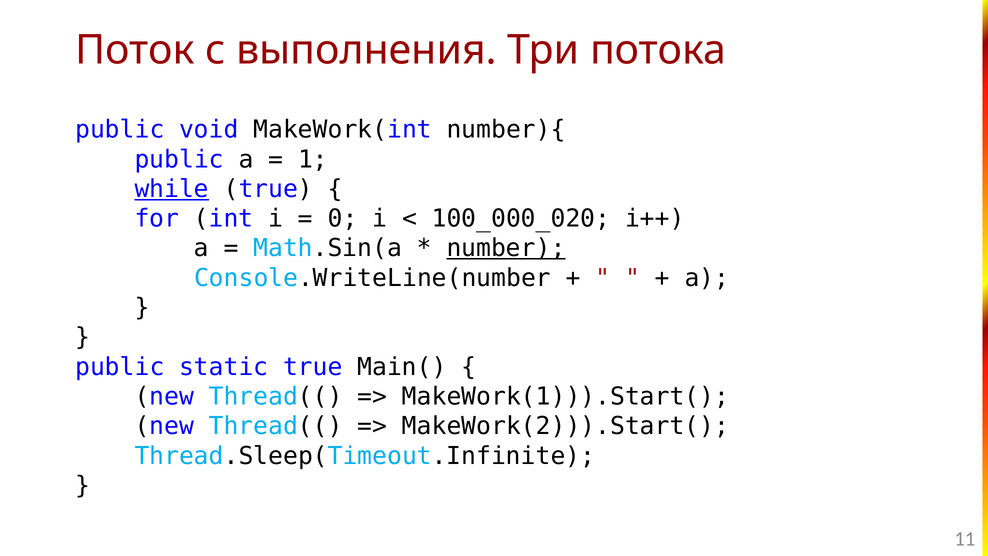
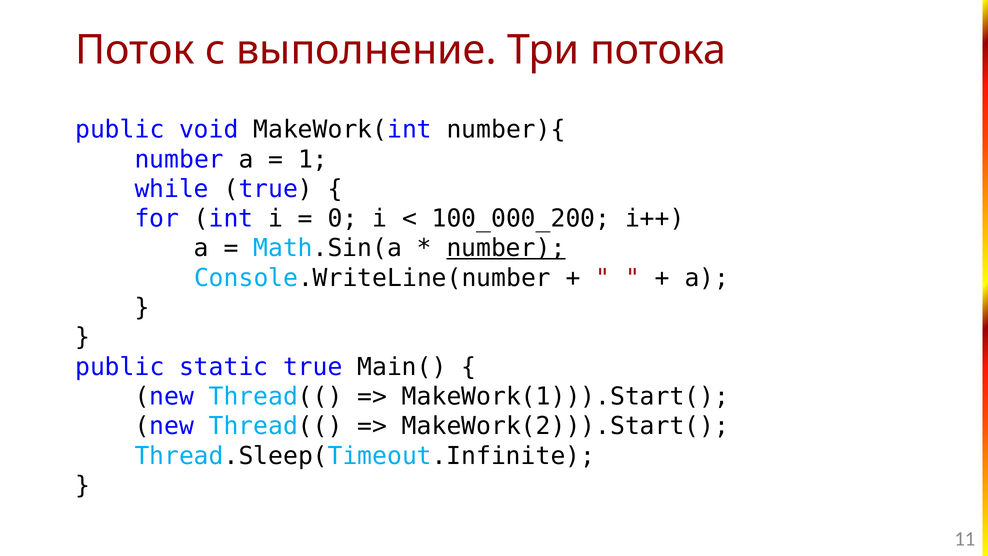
выполнения: выполнения -> выполнение
public at (179, 159): public -> number
while underline: present -> none
100_000_020: 100_000_020 -> 100_000_200
